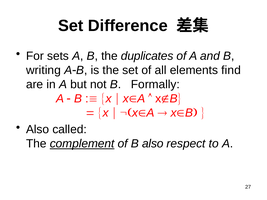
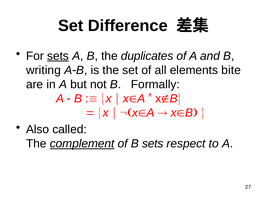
sets at (58, 56) underline: none -> present
find: find -> bite
B also: also -> sets
